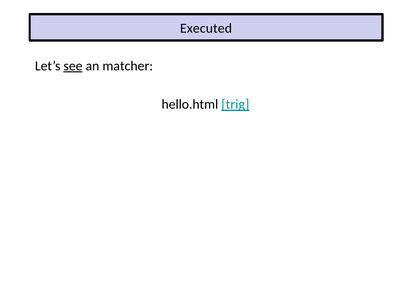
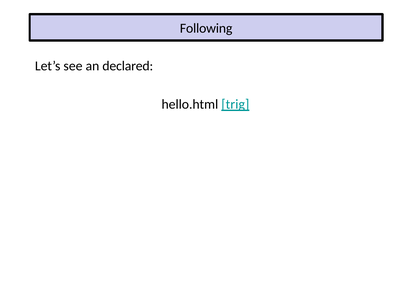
Executed: Executed -> Following
see underline: present -> none
matcher: matcher -> declared
